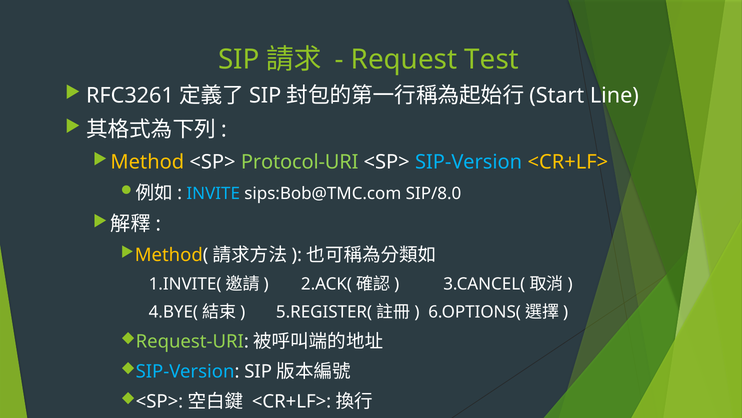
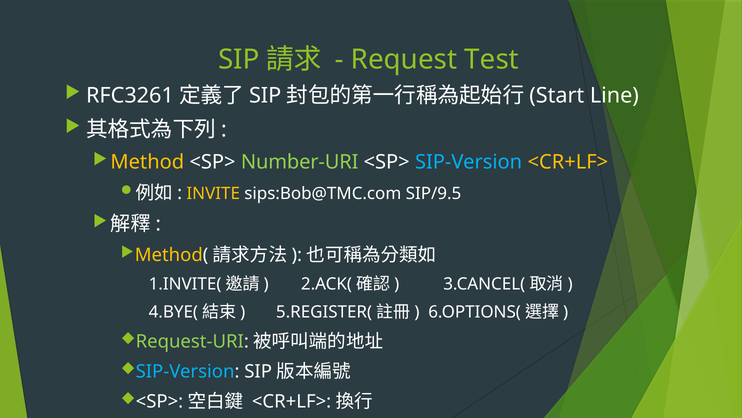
Protocol-URI: Protocol-URI -> Number-URI
INVITE colour: light blue -> yellow
SIP/8.0: SIP/8.0 -> SIP/9.5
